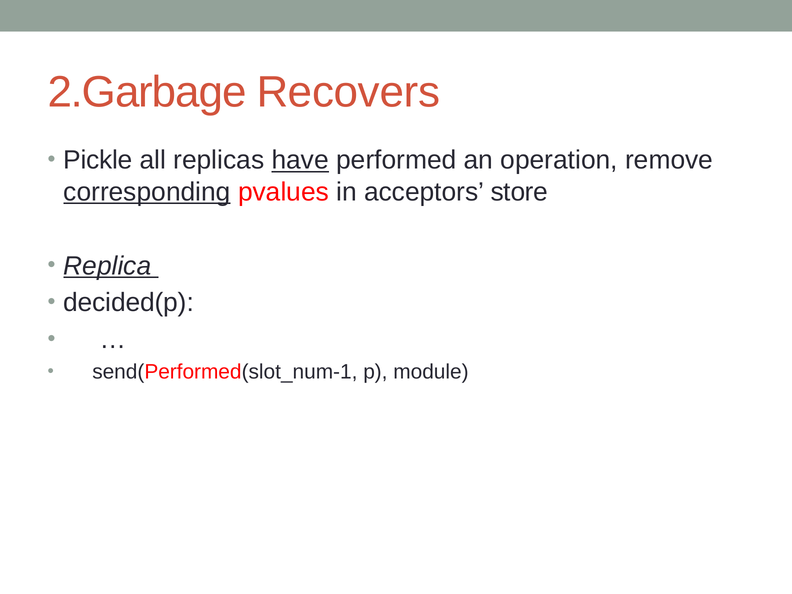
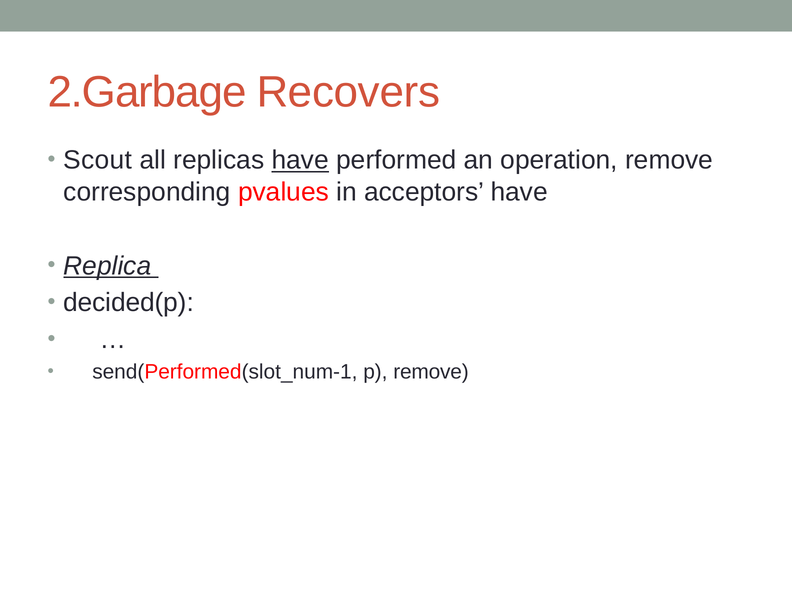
Pickle: Pickle -> Scout
corresponding underline: present -> none
acceptors store: store -> have
p module: module -> remove
